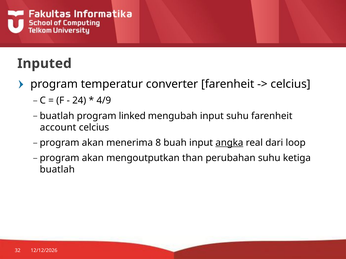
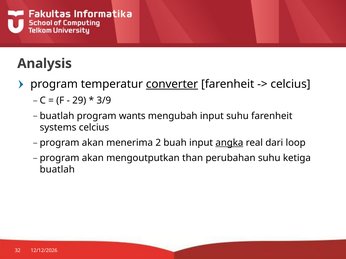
Inputed: Inputed -> Analysis
converter underline: none -> present
24: 24 -> 29
4/9: 4/9 -> 3/9
linked: linked -> wants
account: account -> systems
8: 8 -> 2
